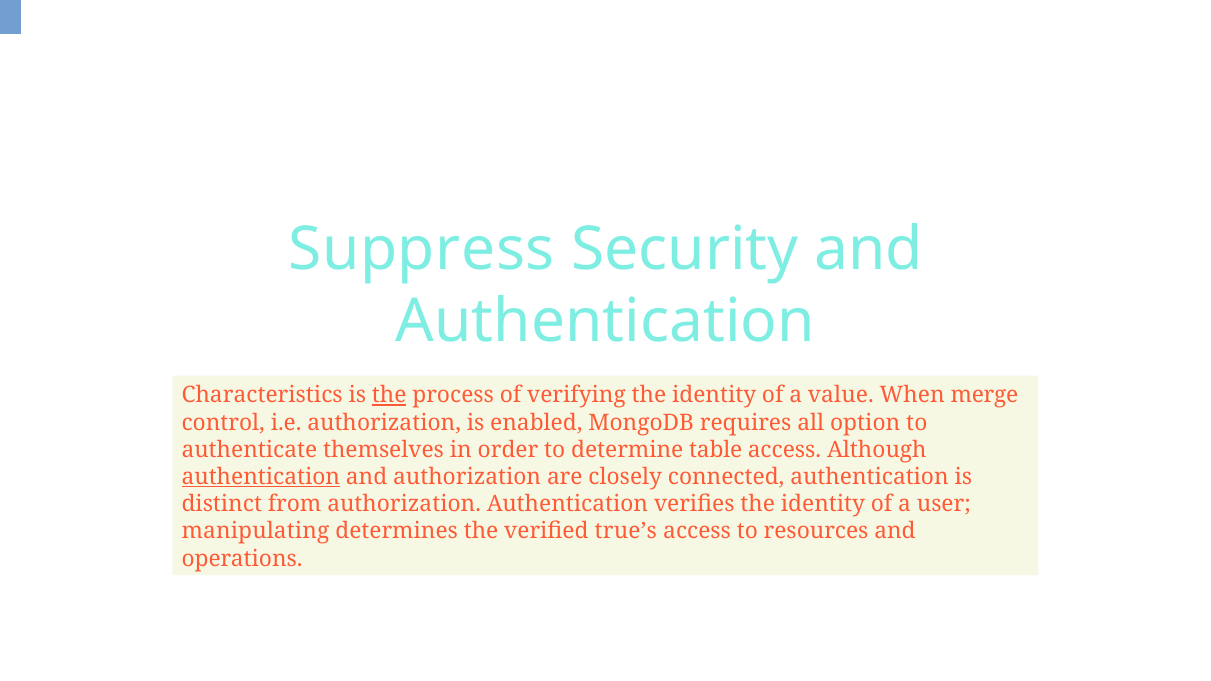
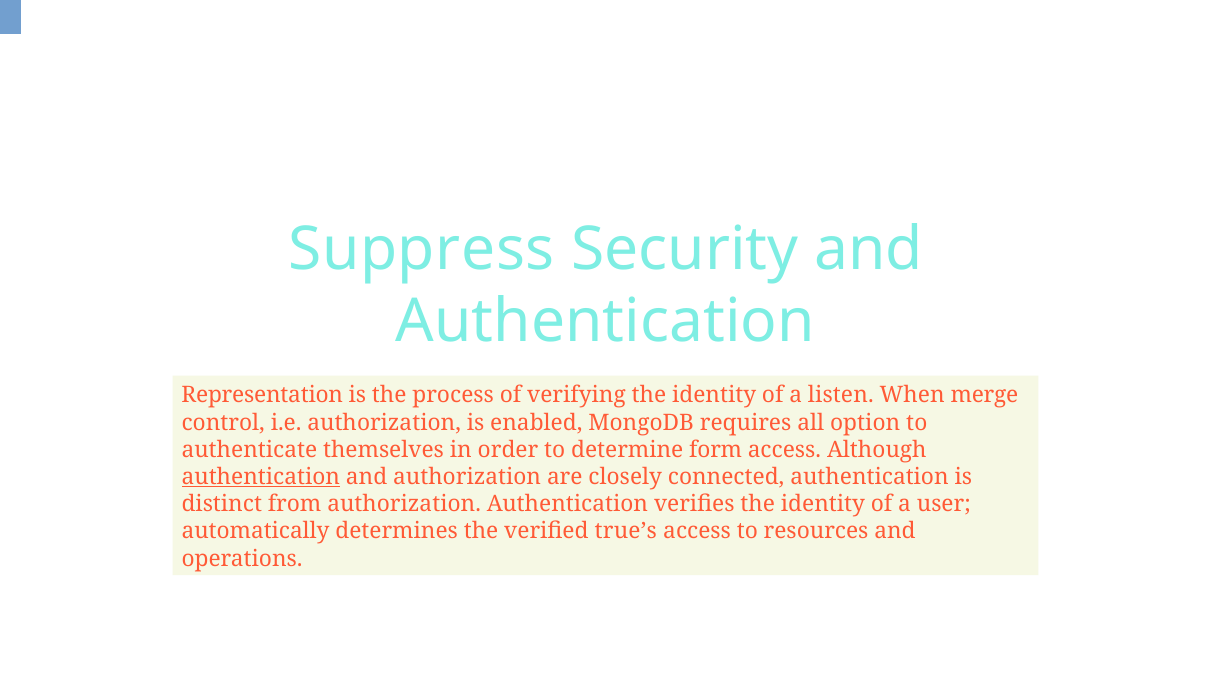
Characteristics: Characteristics -> Representation
the at (389, 395) underline: present -> none
value: value -> listen
table: table -> form
manipulating: manipulating -> automatically
